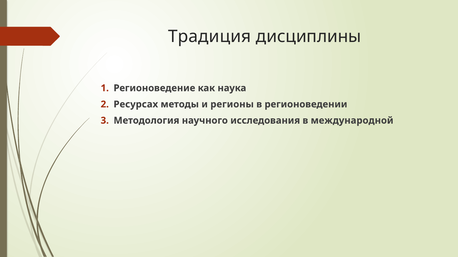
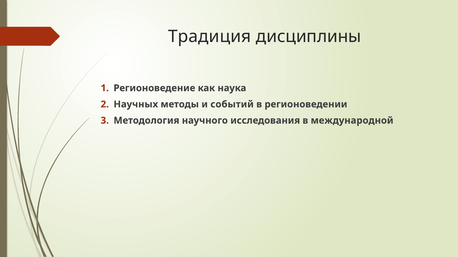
Ресурсах: Ресурсах -> Научных
регионы: регионы -> событий
